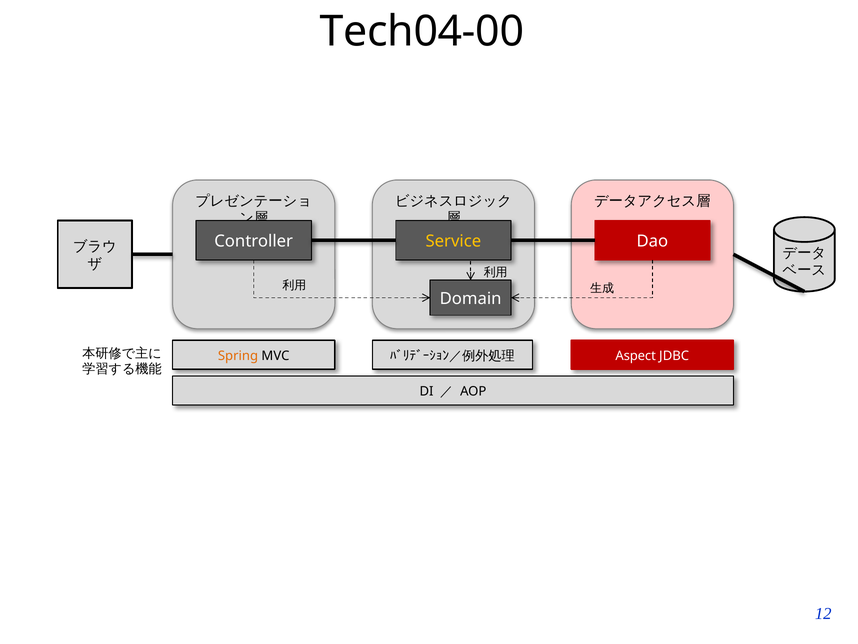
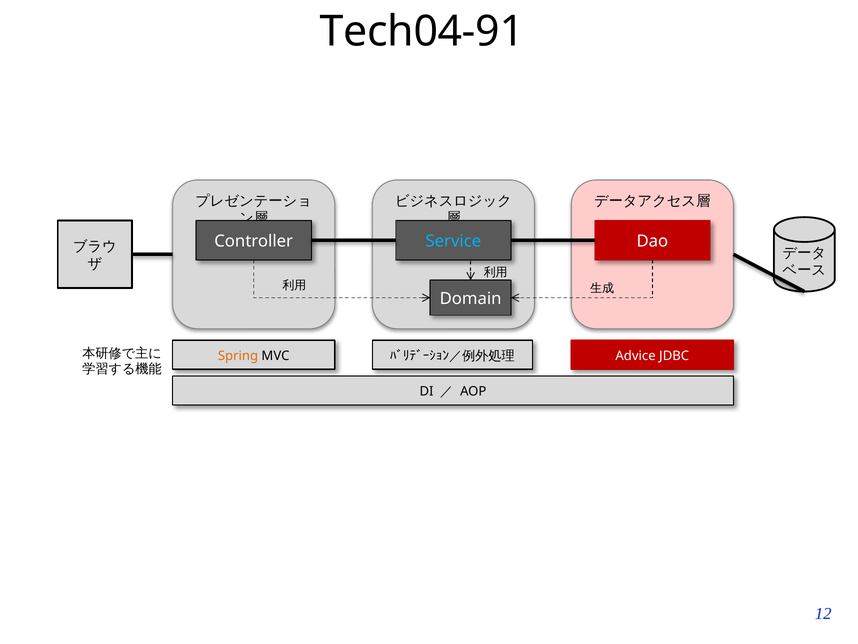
Tech04-00: Tech04-00 -> Tech04-91
Service colour: yellow -> light blue
Aspect: Aspect -> Advice
